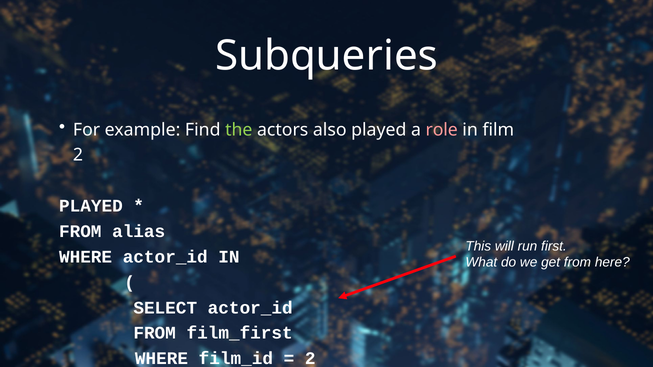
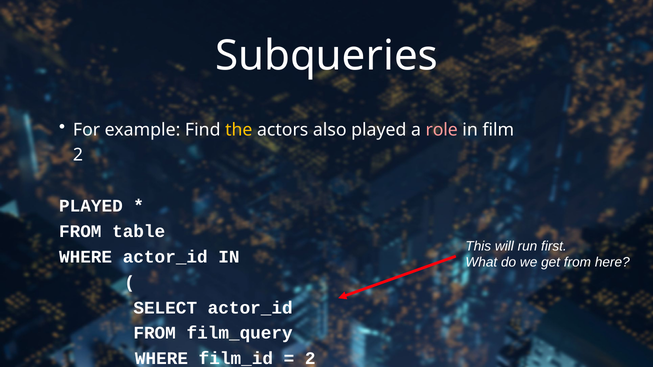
the colour: light green -> yellow
alias: alias -> table
film_first: film_first -> film_query
